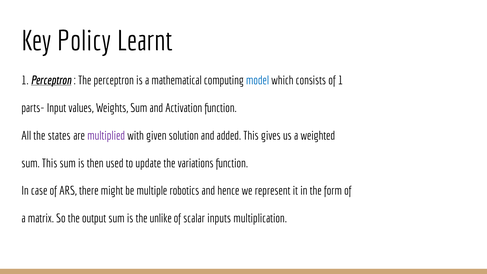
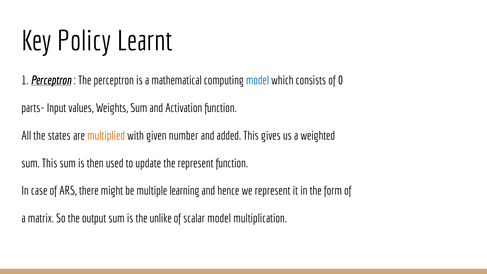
of 1: 1 -> 0
multiplied colour: purple -> orange
solution: solution -> number
the variations: variations -> represent
robotics: robotics -> learning
scalar inputs: inputs -> model
